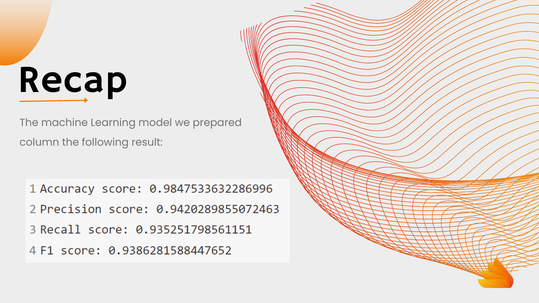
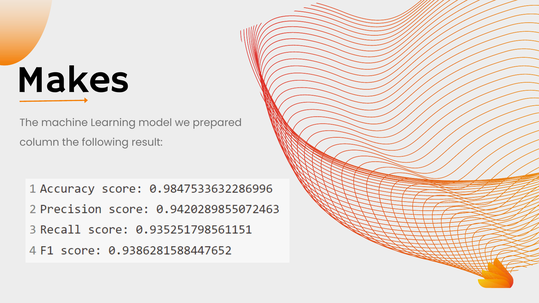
Recap: Recap -> Makes
